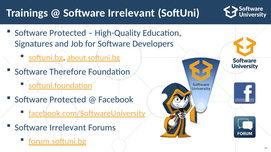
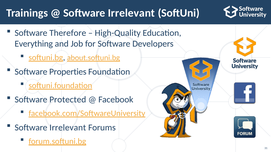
Protected at (68, 33): Protected -> Therefore
Signatures: Signatures -> Everything
Therefore: Therefore -> Properties
